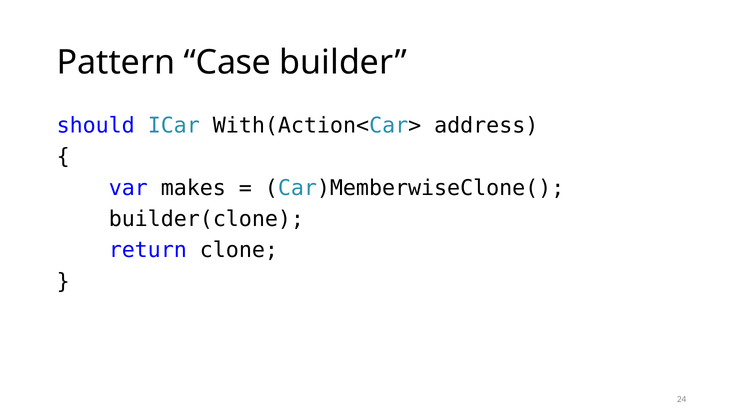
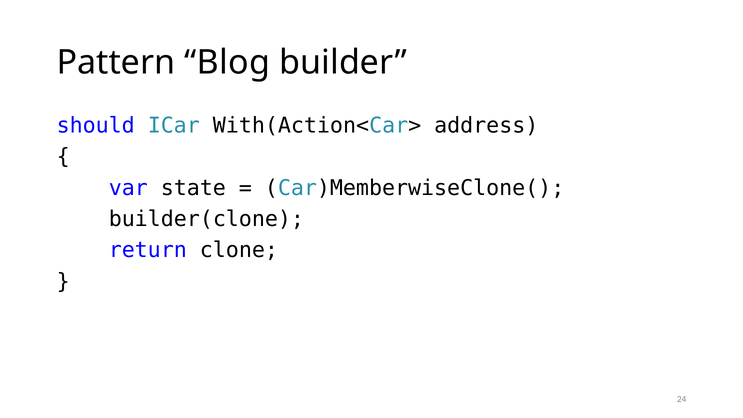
Case: Case -> Blog
makes: makes -> state
